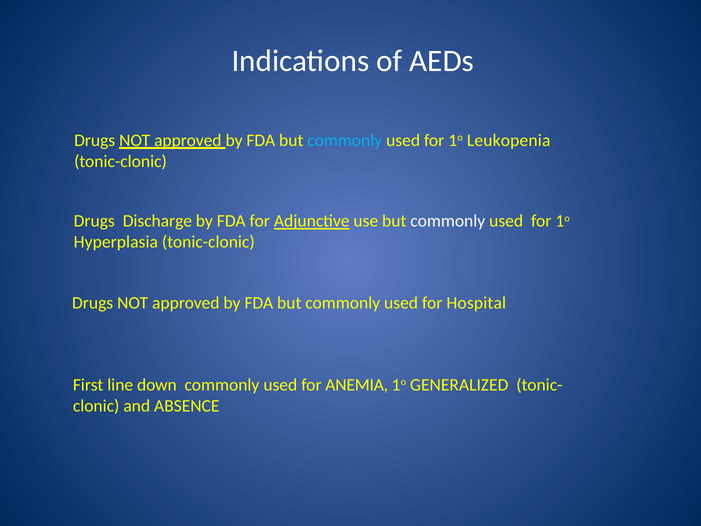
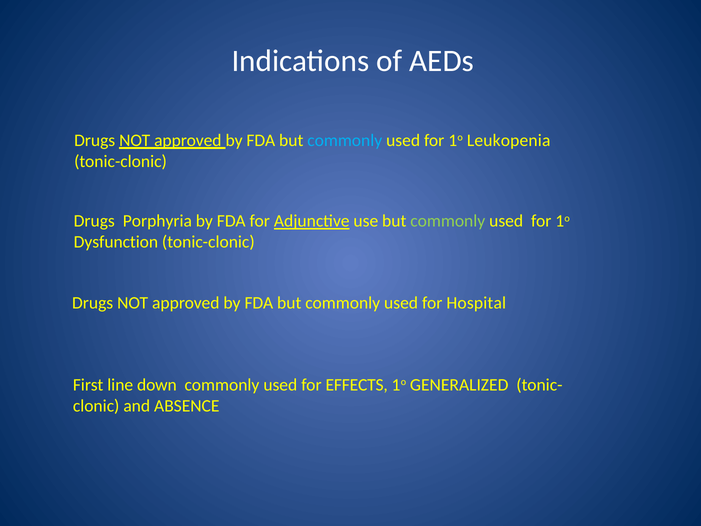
Discharge: Discharge -> Porphyria
commonly at (448, 221) colour: white -> light green
Hyperplasia: Hyperplasia -> Dysfunction
ANEMIA: ANEMIA -> EFFECTS
